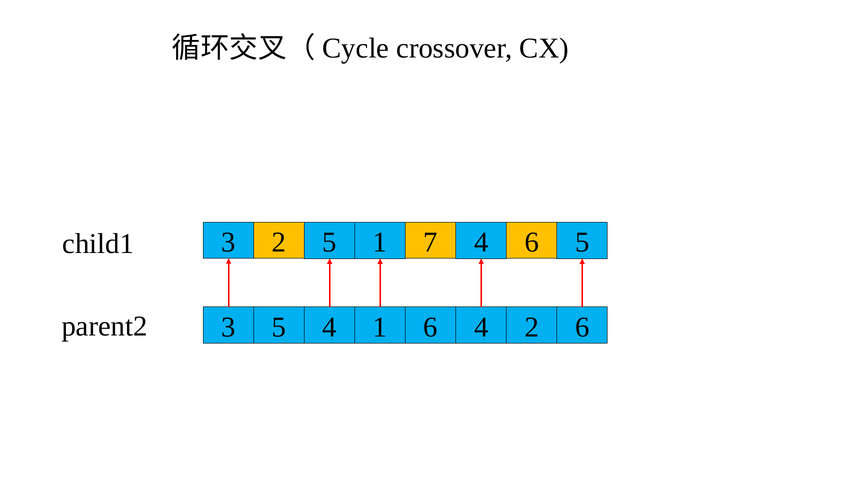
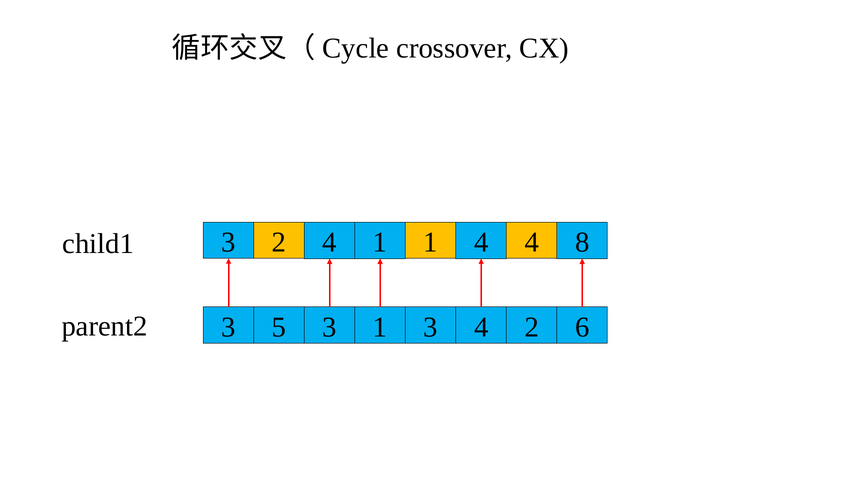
6 at (532, 242): 6 -> 4
2 7: 7 -> 1
child1 5: 5 -> 4
1 5: 5 -> 8
parent2 5 4: 4 -> 3
1 6: 6 -> 3
